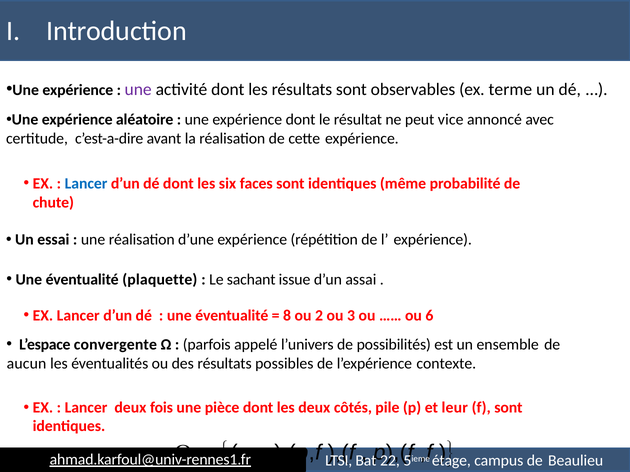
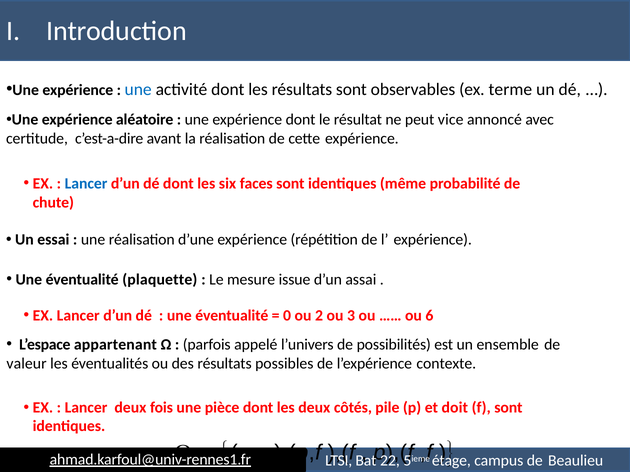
une at (138, 89) colour: purple -> blue
sachant: sachant -> mesure
8: 8 -> 0
convergente: convergente -> appartenant
aucun: aucun -> valeur
leur: leur -> doit
